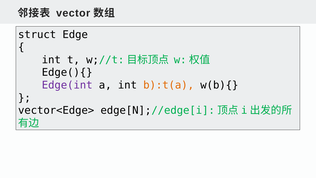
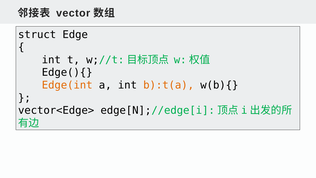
Edge(int colour: purple -> orange
